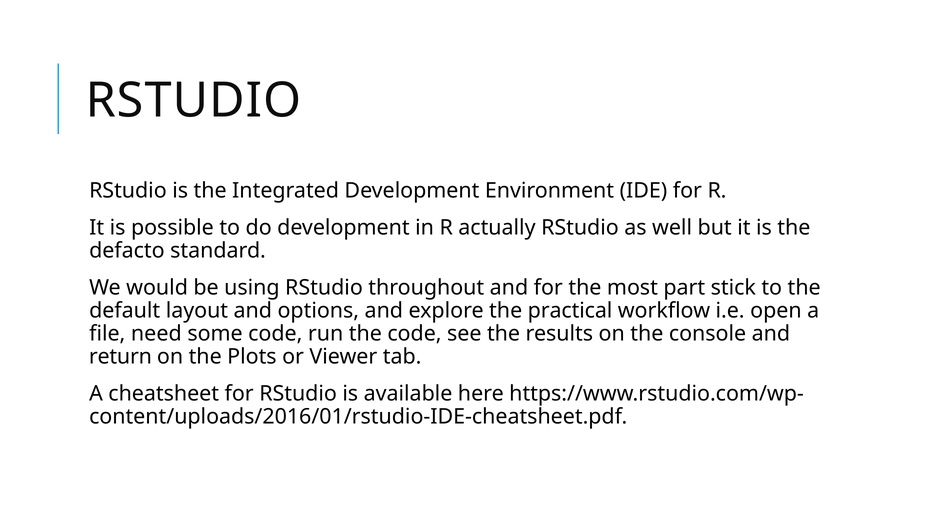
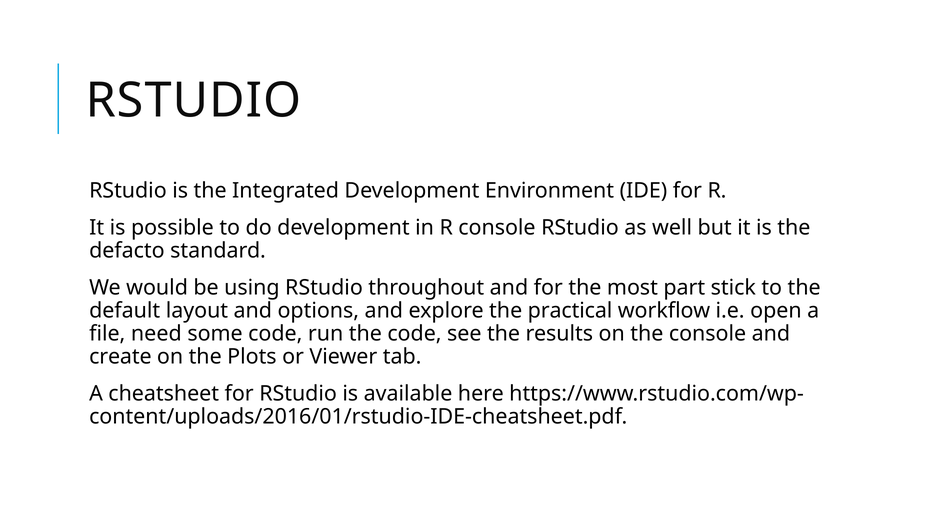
R actually: actually -> console
return: return -> create
